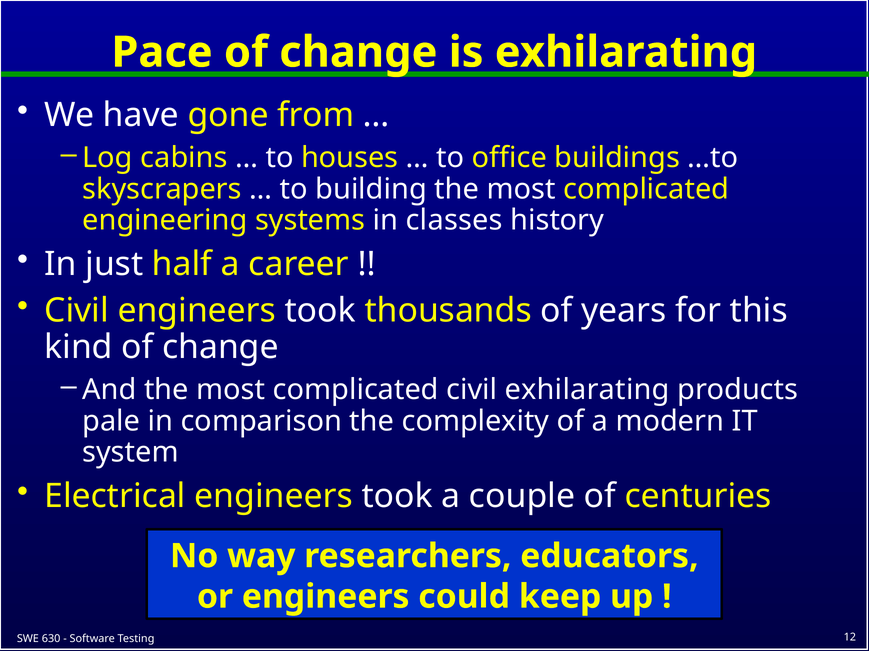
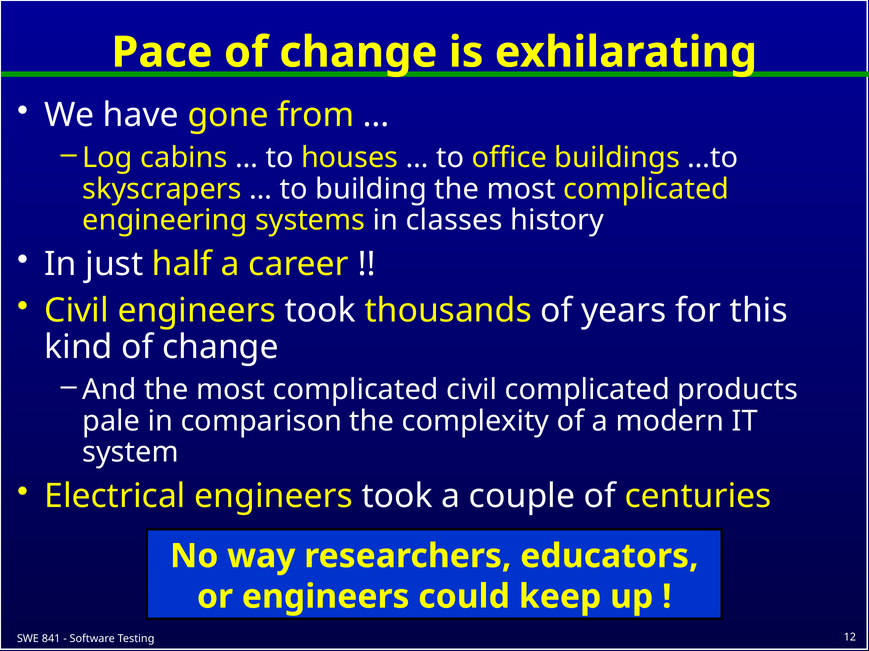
civil exhilarating: exhilarating -> complicated
630: 630 -> 841
